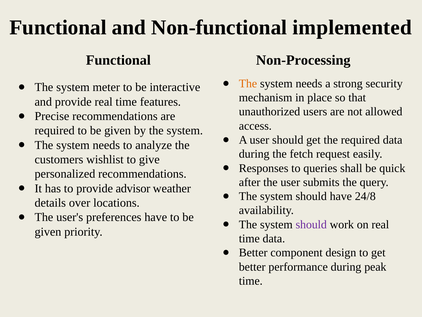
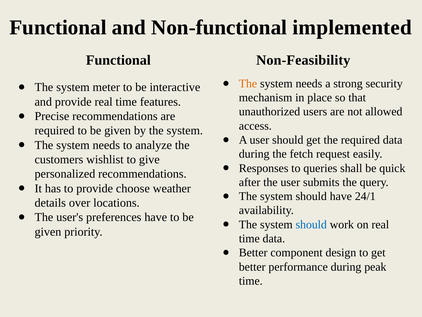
Non-Processing: Non-Processing -> Non-Feasibility
advisor: advisor -> choose
24/8: 24/8 -> 24/1
should at (311, 224) colour: purple -> blue
